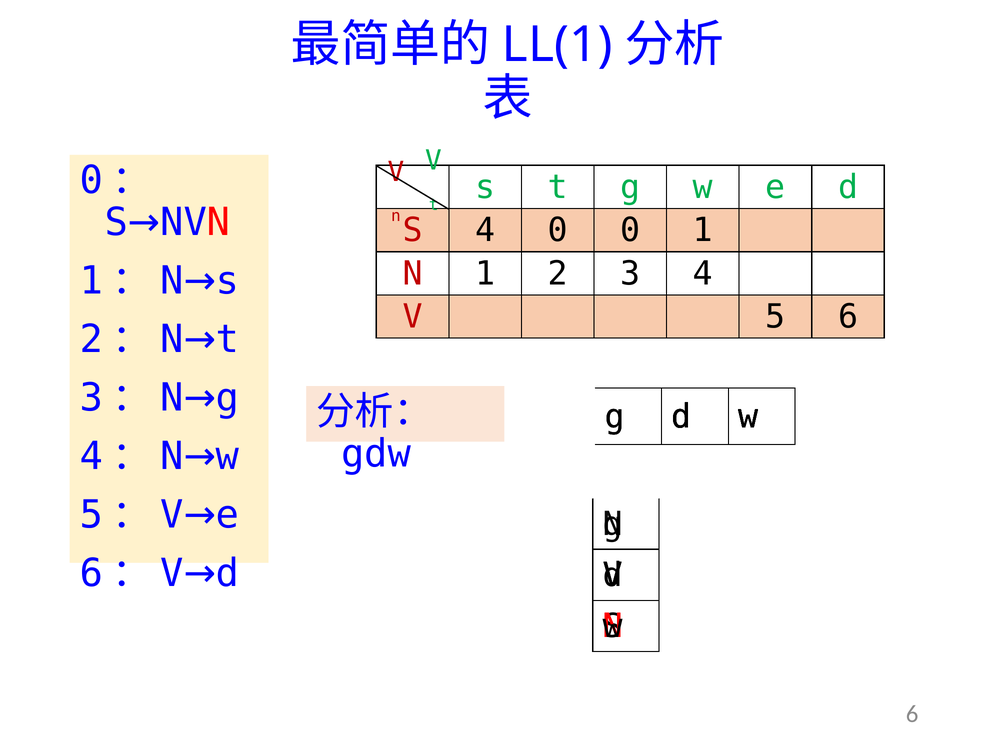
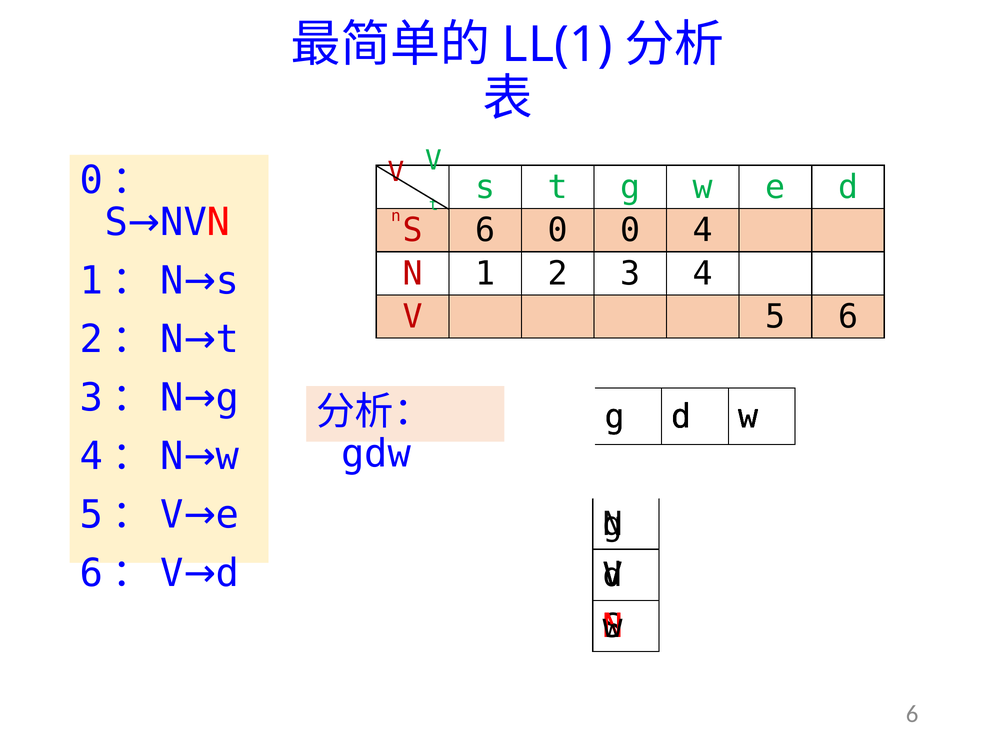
S 4: 4 -> 6
0 1: 1 -> 4
